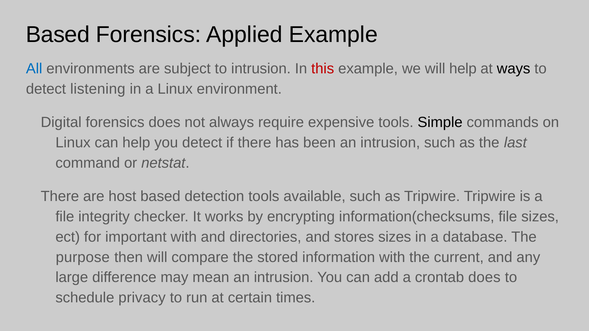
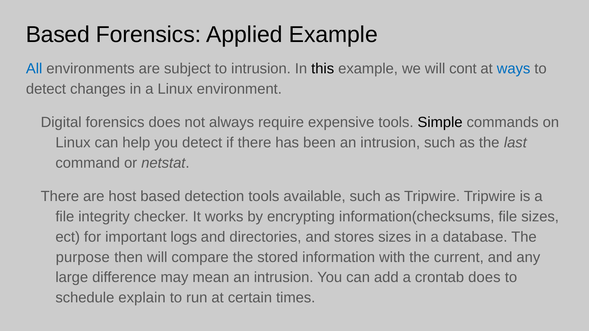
this colour: red -> black
will help: help -> cont
ways colour: black -> blue
listening: listening -> changes
important with: with -> logs
privacy: privacy -> explain
